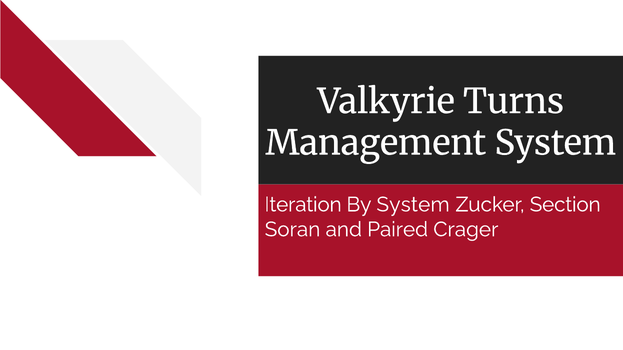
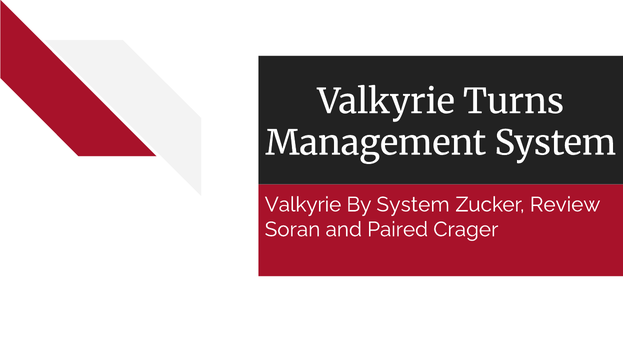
Iteration at (303, 205): Iteration -> Valkyrie
Section: Section -> Review
